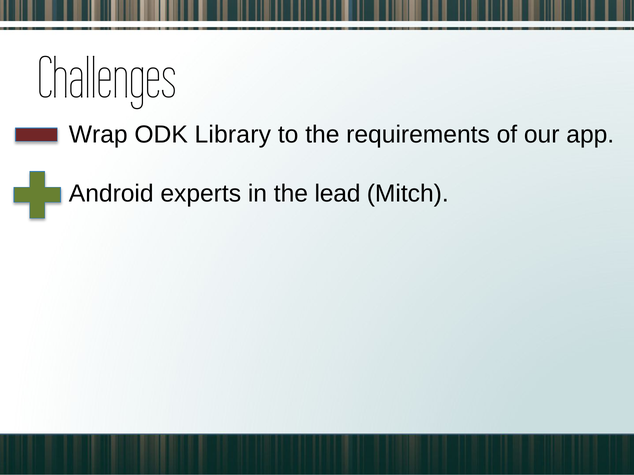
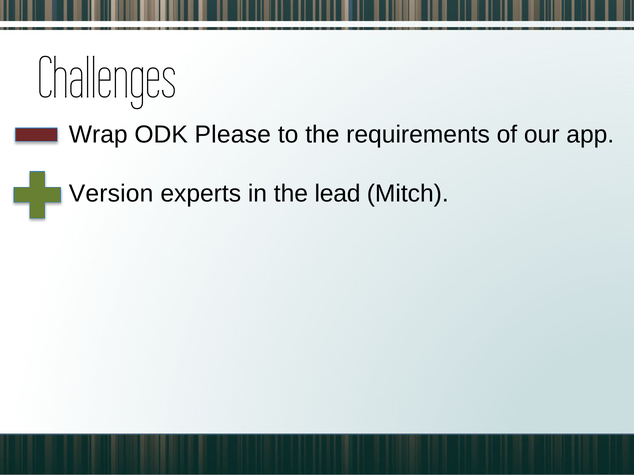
Library: Library -> Please
Android: Android -> Version
